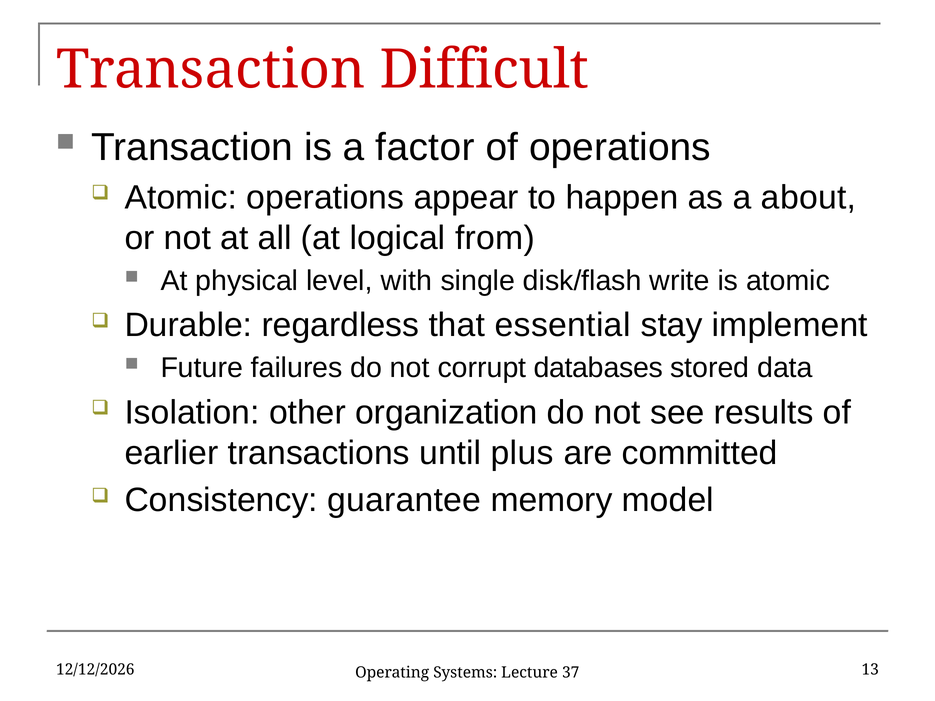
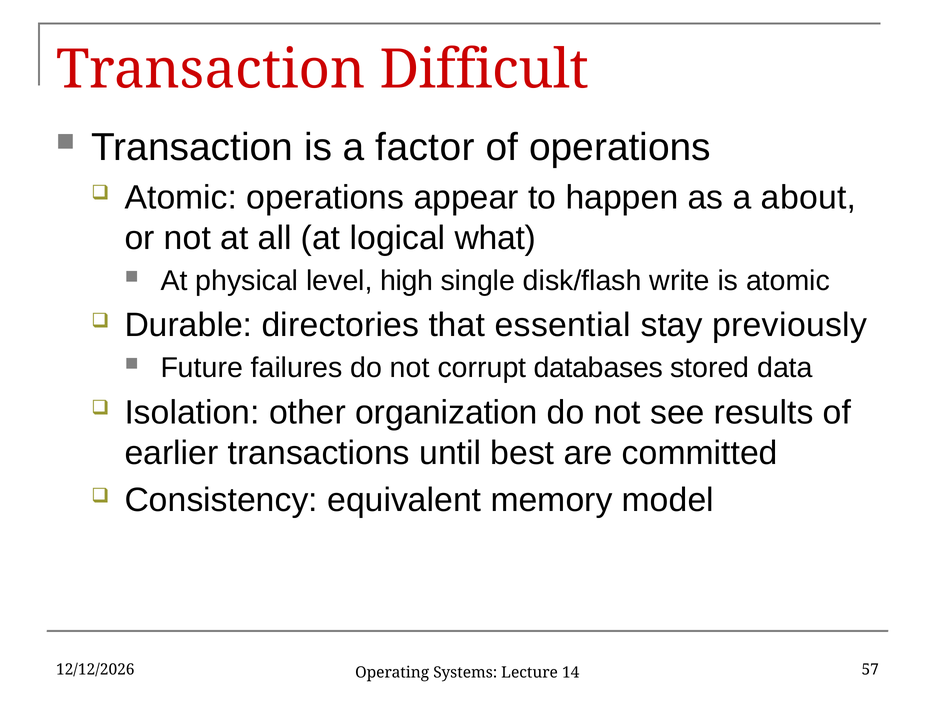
from: from -> what
with: with -> high
regardless: regardless -> directories
implement: implement -> previously
plus: plus -> best
guarantee: guarantee -> equivalent
13: 13 -> 57
37: 37 -> 14
